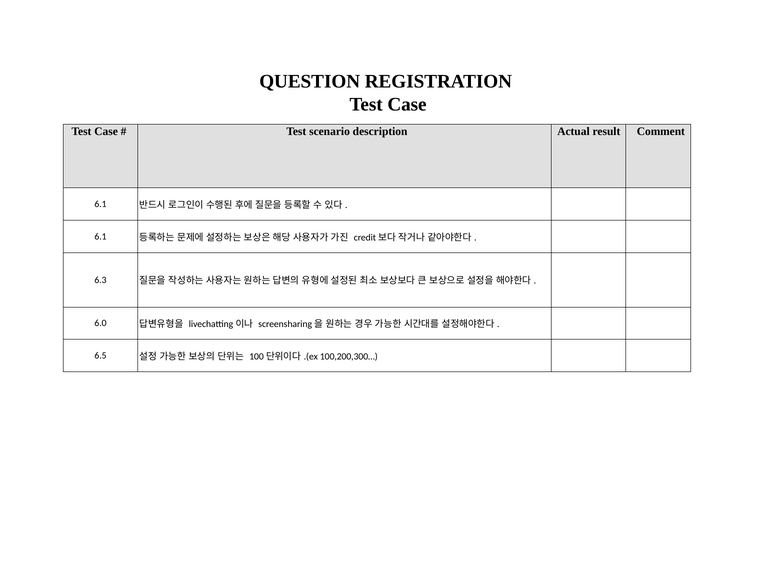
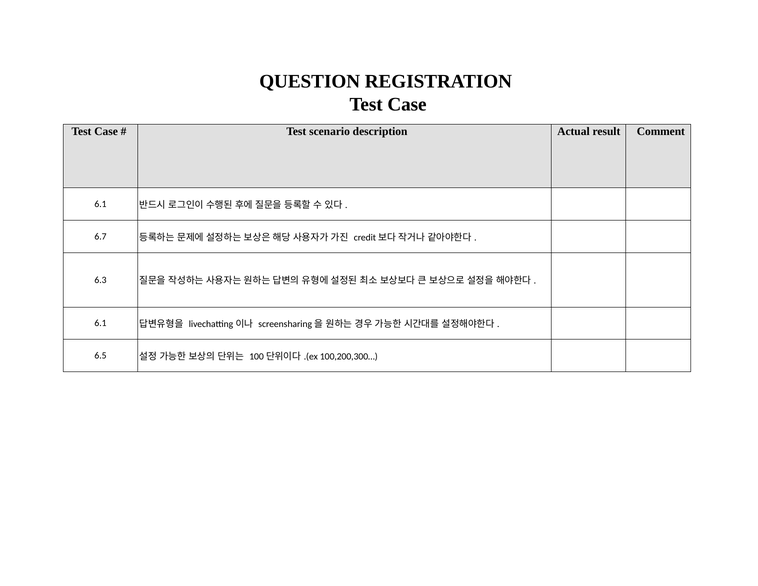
6.1 at (100, 236): 6.1 -> 6.7
6.0 at (100, 323): 6.0 -> 6.1
